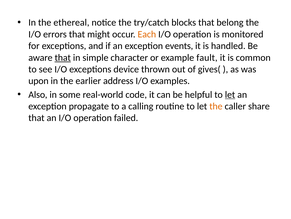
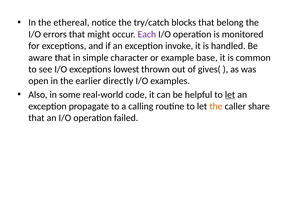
Each colour: orange -> purple
events: events -> invoke
that at (63, 57) underline: present -> none
fault: fault -> base
device: device -> lowest
upon: upon -> open
address: address -> directly
